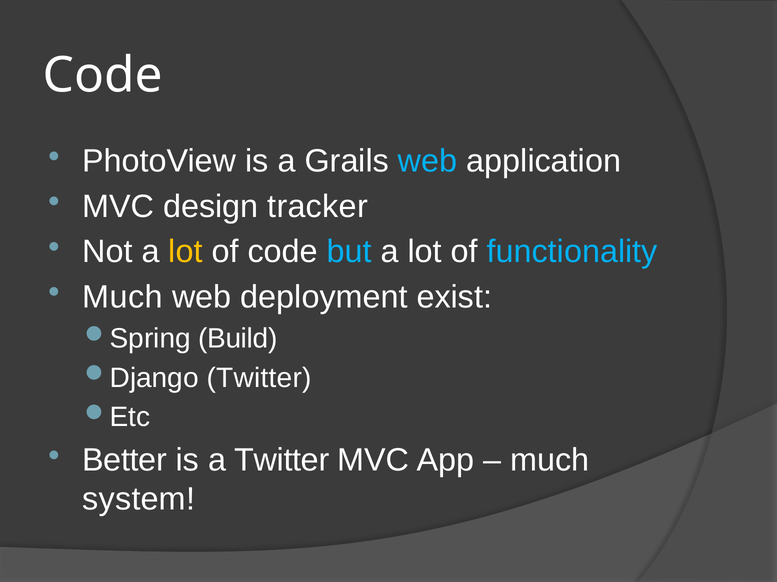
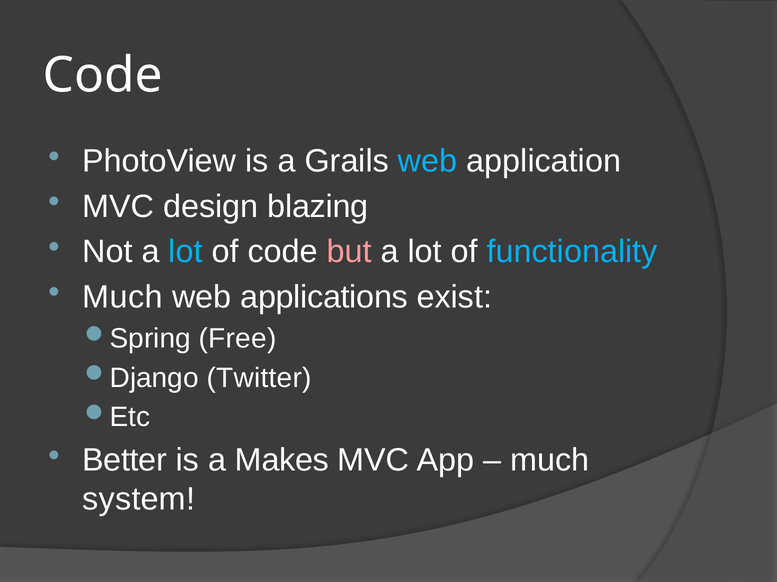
tracker: tracker -> blazing
lot at (186, 252) colour: yellow -> light blue
but colour: light blue -> pink
deployment: deployment -> applications
Build: Build -> Free
a Twitter: Twitter -> Makes
